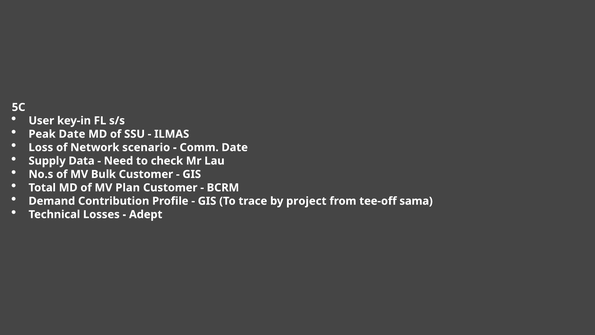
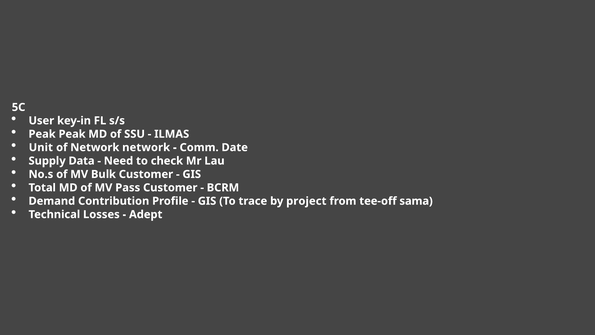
Peak Date: Date -> Peak
Loss: Loss -> Unit
Network scenario: scenario -> network
Plan: Plan -> Pass
